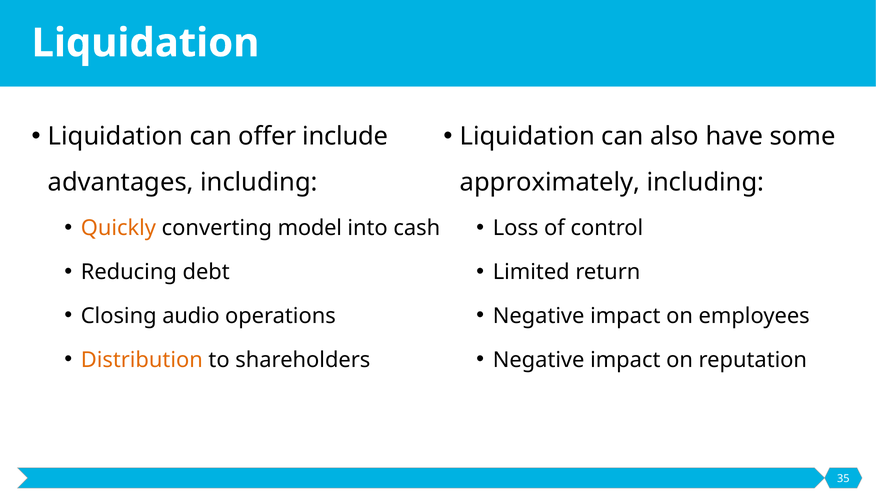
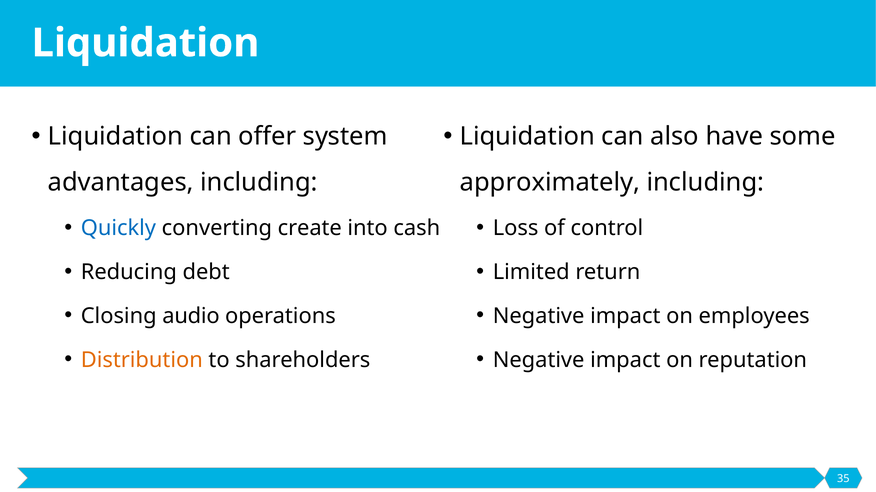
include: include -> system
Quickly colour: orange -> blue
model: model -> create
